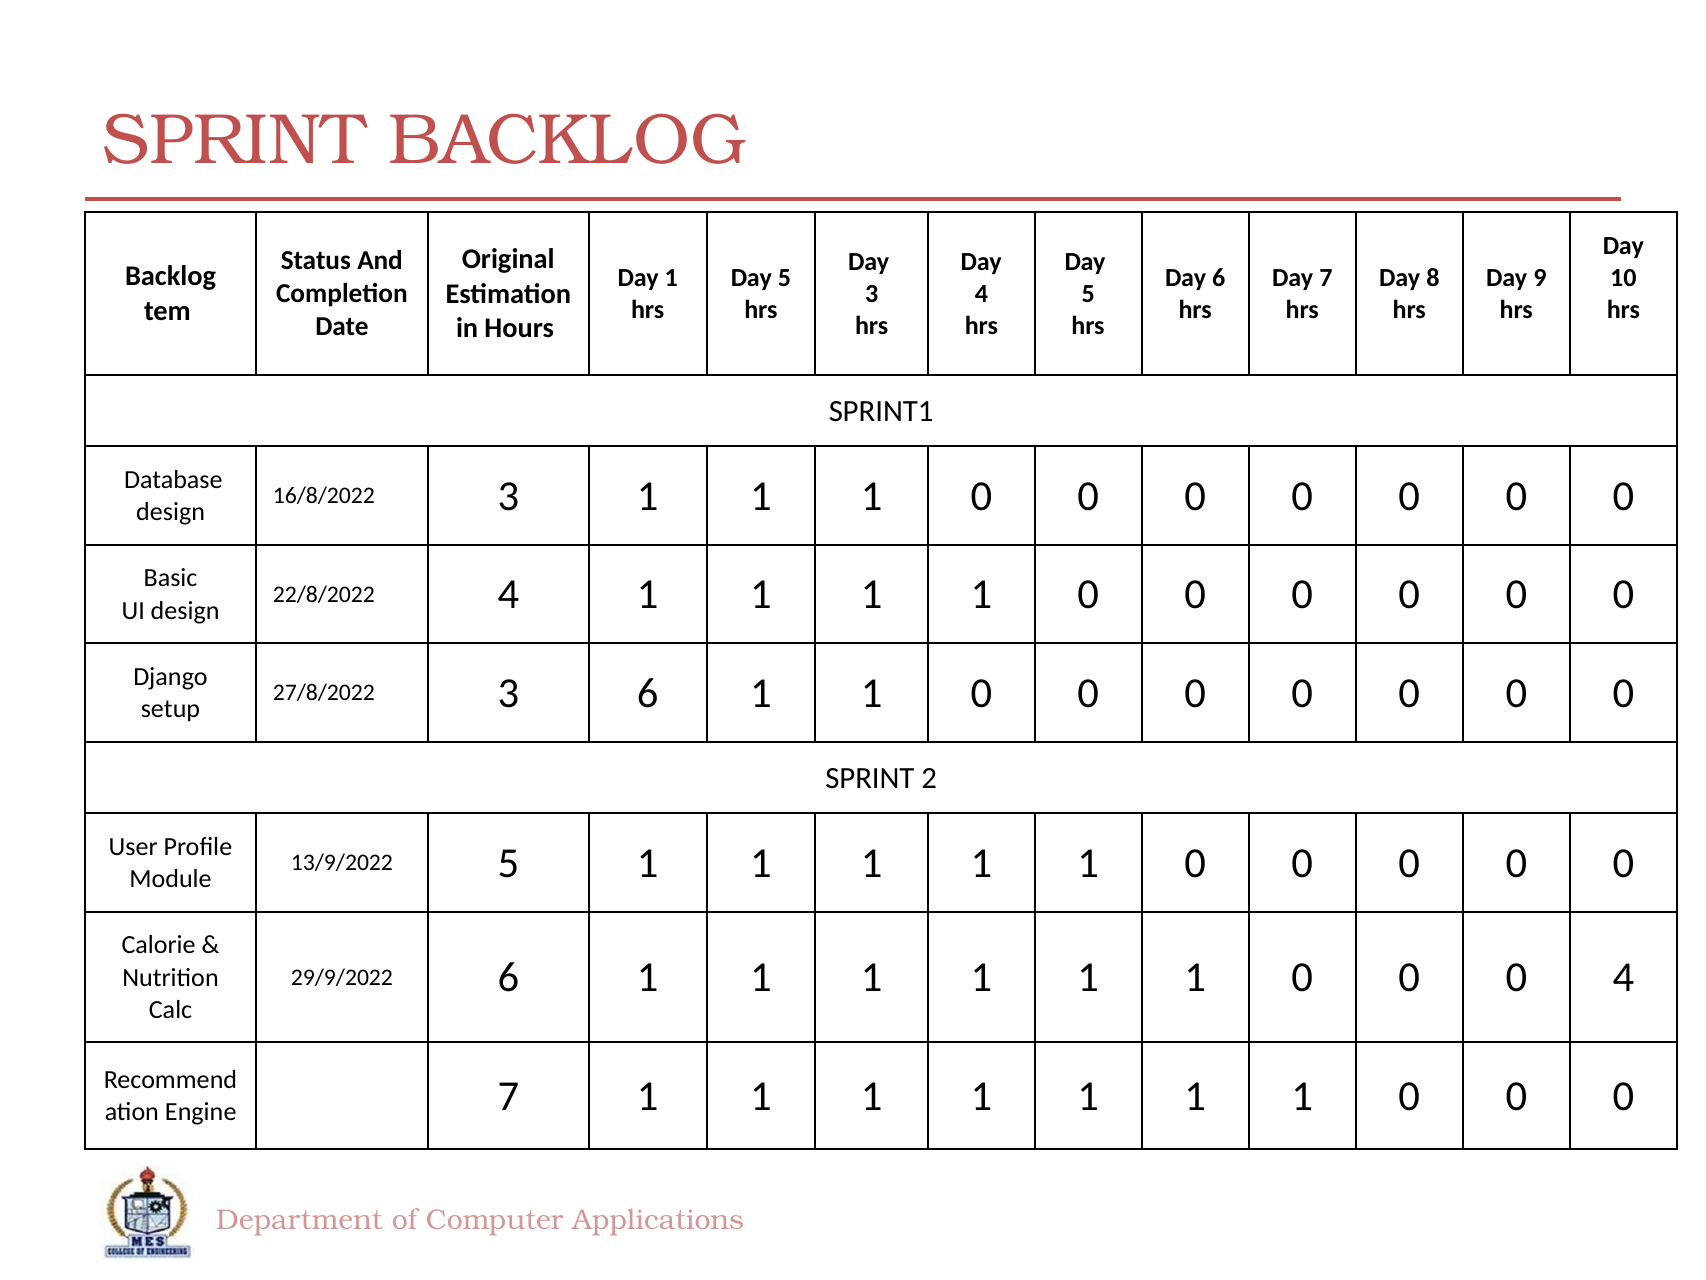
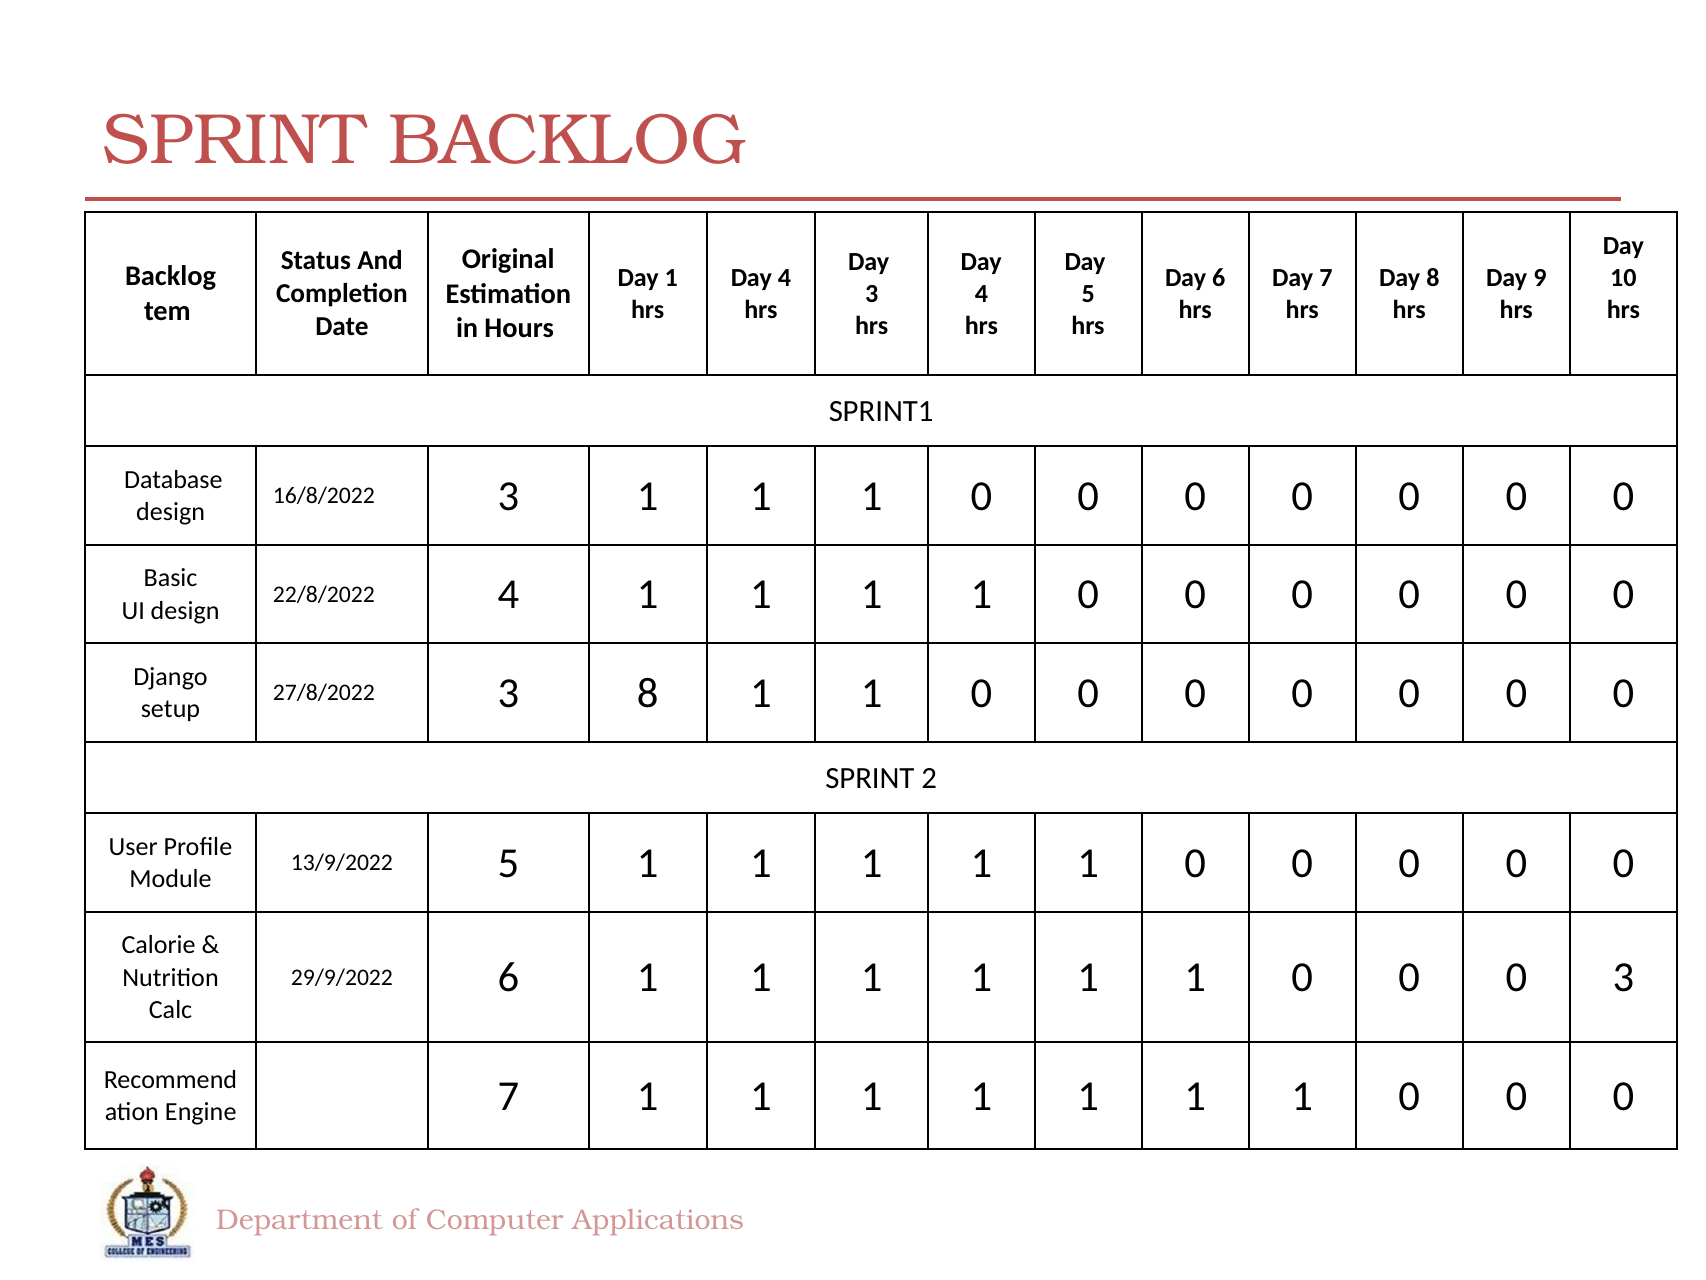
5 at (784, 278): 5 -> 4
3 6: 6 -> 8
0 4: 4 -> 3
